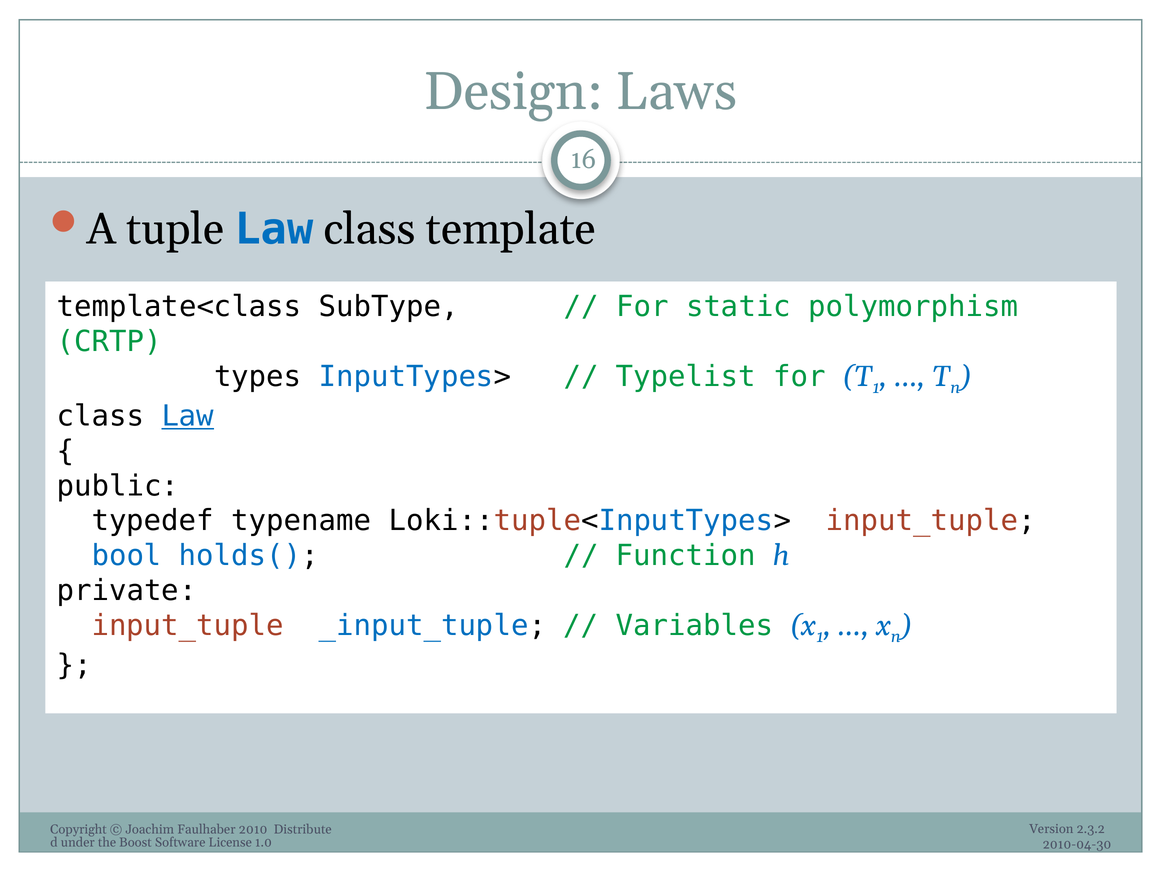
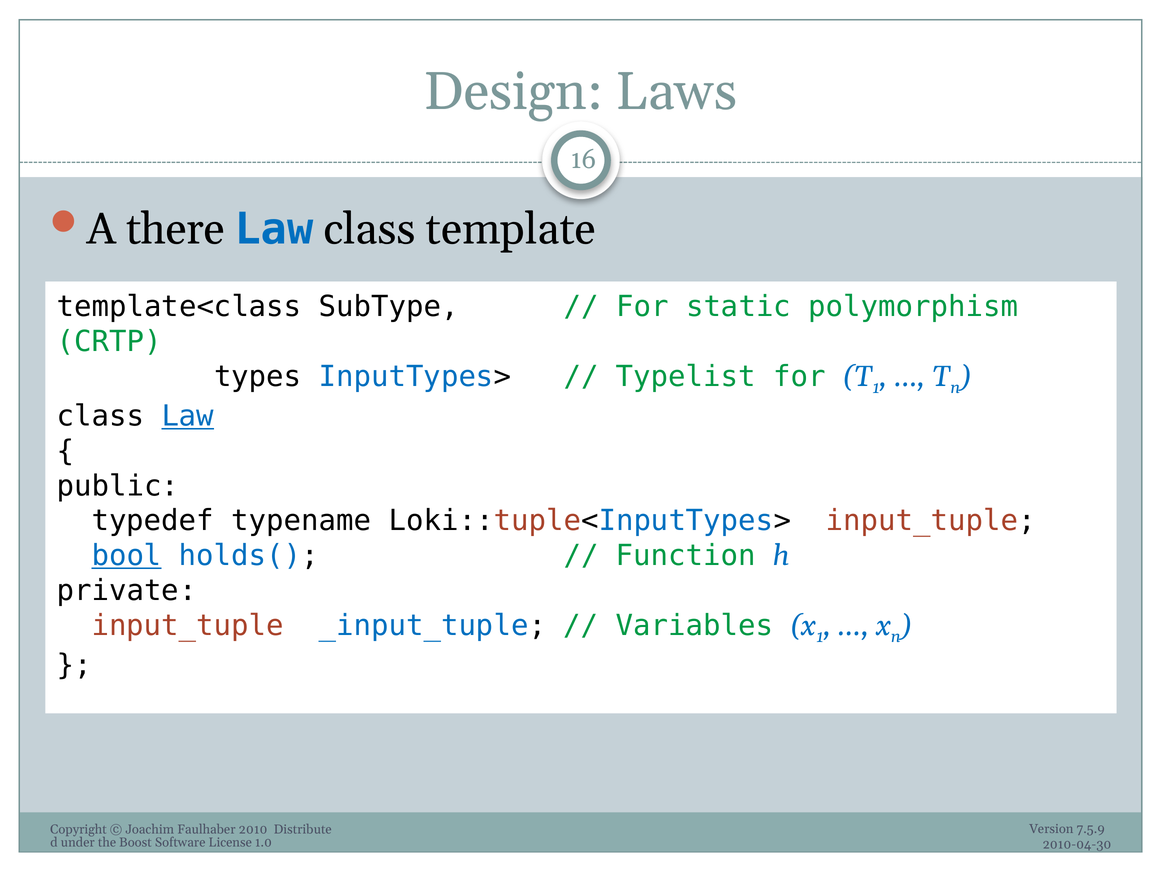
tuple: tuple -> there
bool underline: none -> present
2.3.2: 2.3.2 -> 7.5.9
